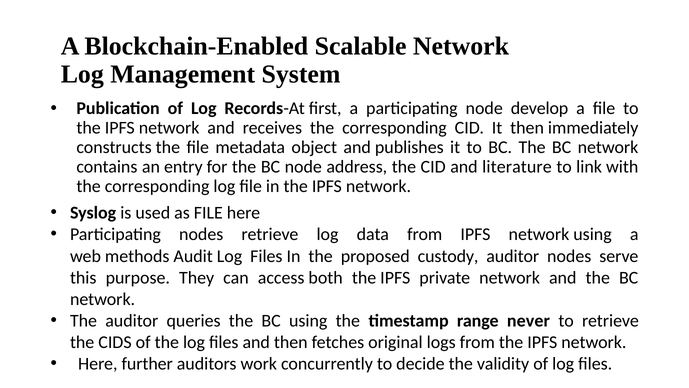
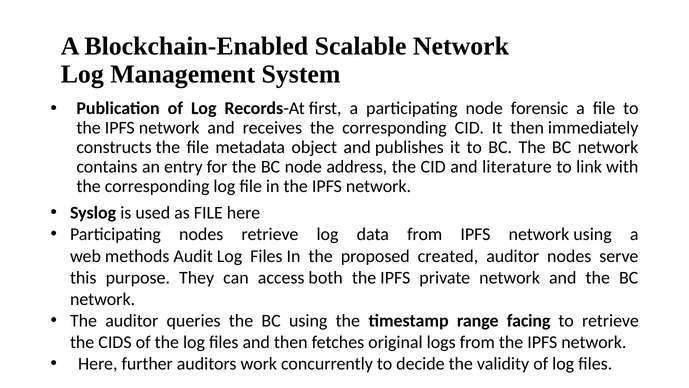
develop: develop -> forensic
custody: custody -> created
never: never -> facing
